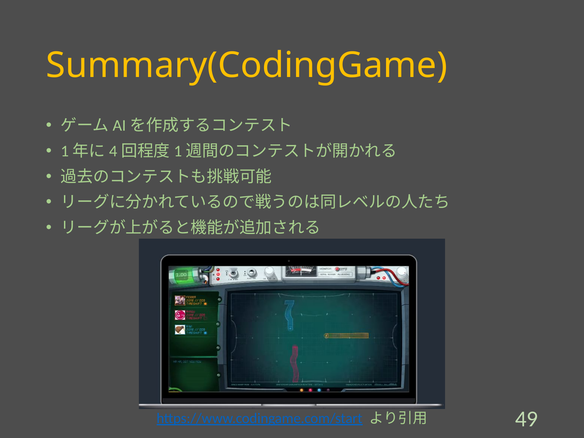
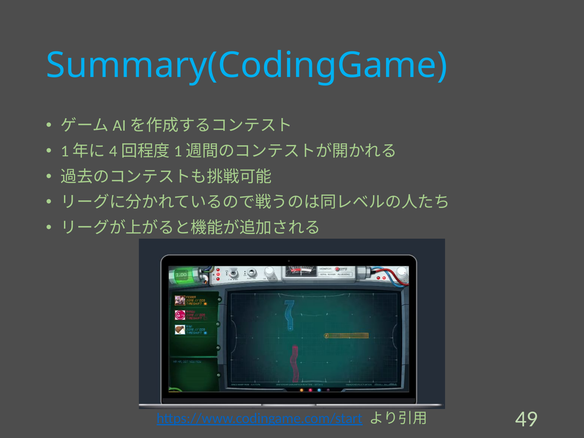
Summary(CodingGame colour: yellow -> light blue
